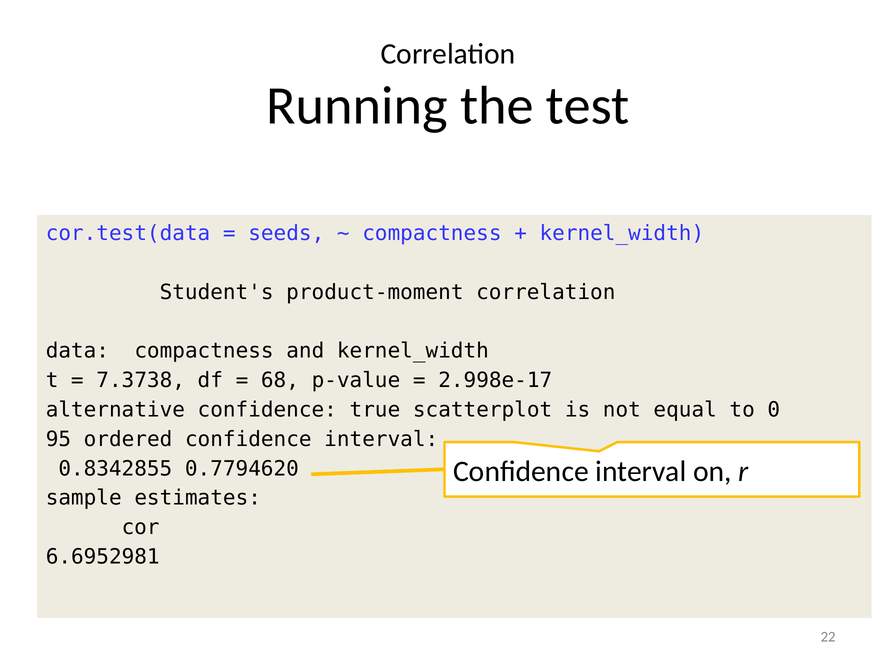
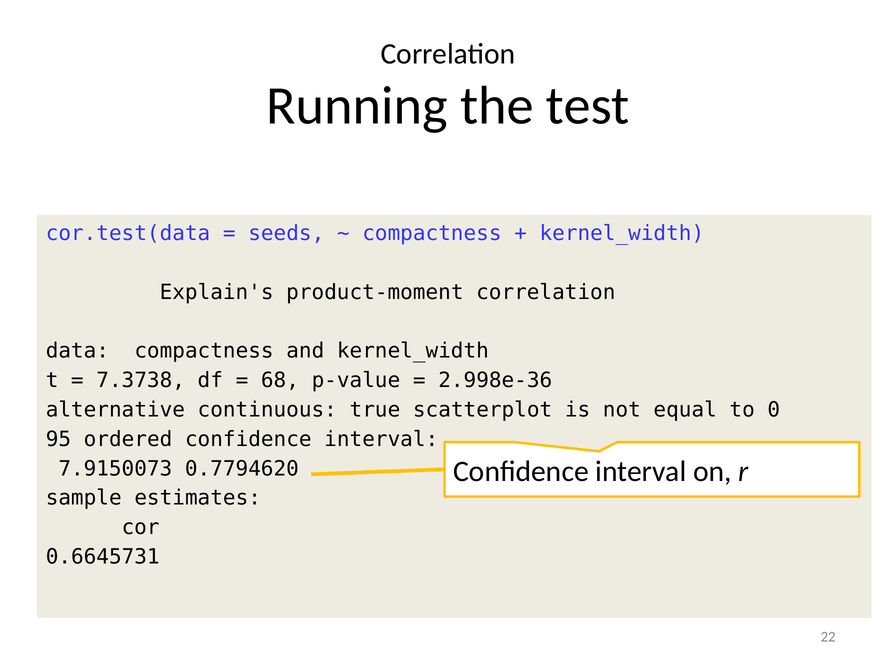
Student's: Student's -> Explain's
2.998e-17: 2.998e-17 -> 2.998e-36
alternative confidence: confidence -> continuous
0.8342855: 0.8342855 -> 7.9150073
6.6952981: 6.6952981 -> 0.6645731
